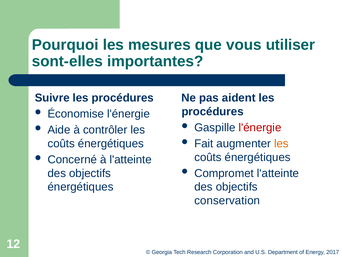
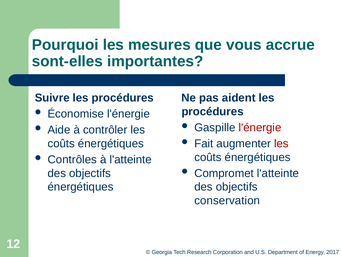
utiliser: utiliser -> accrue
les at (281, 143) colour: orange -> red
Concerné: Concerné -> Contrôles
